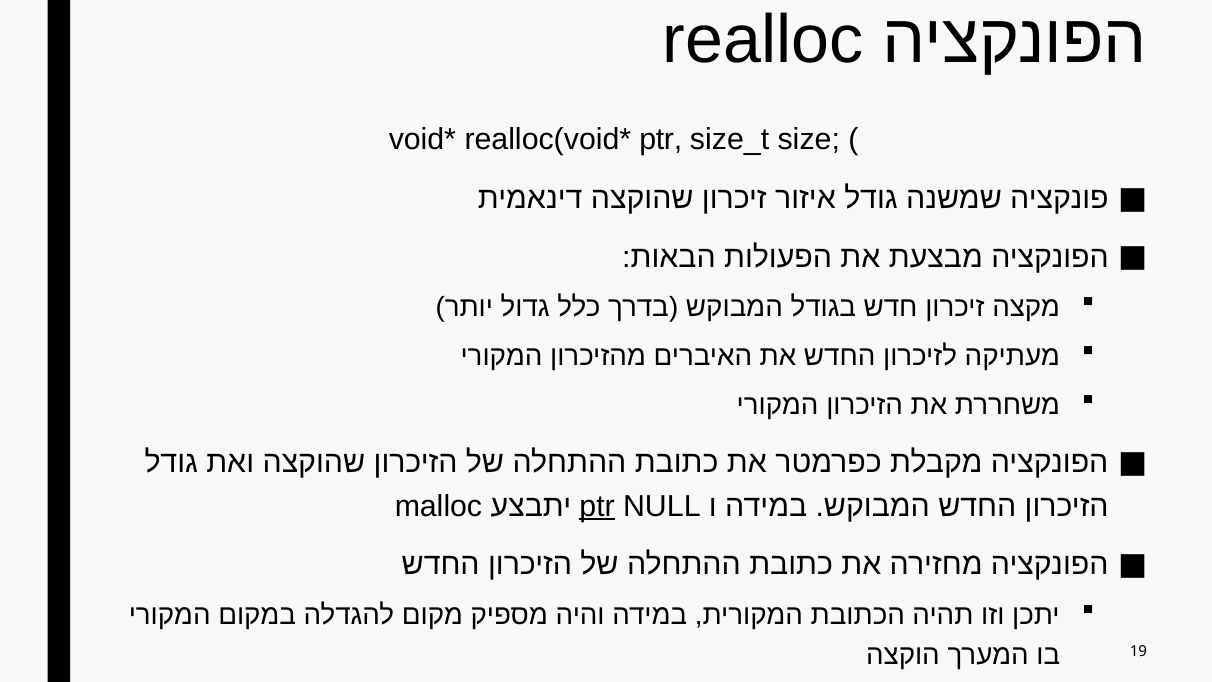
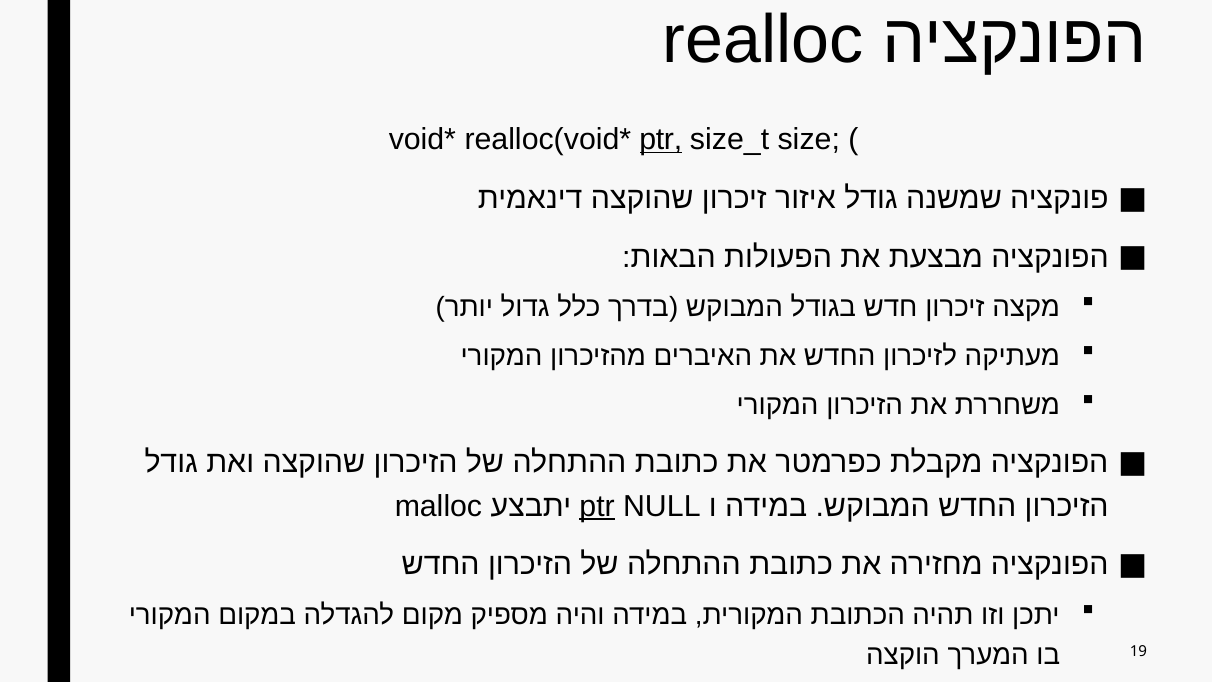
ptr at (661, 139) underline: none -> present
